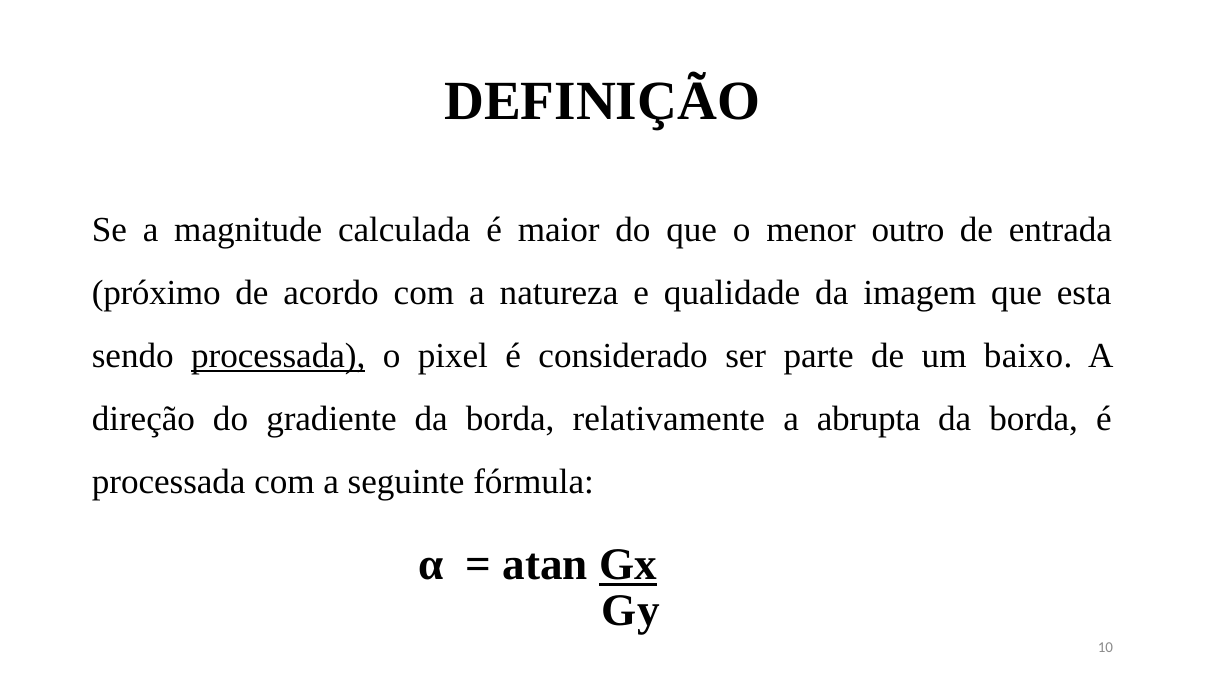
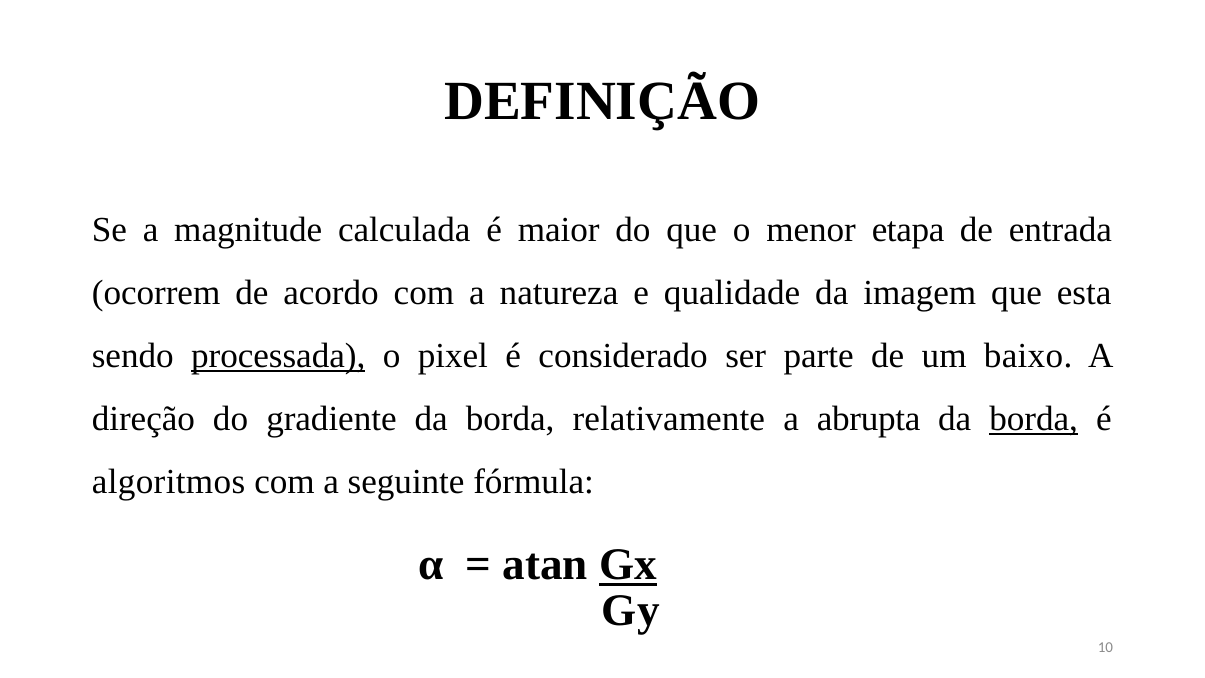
outro: outro -> etapa
próximo: próximo -> ocorrem
borda at (1034, 419) underline: none -> present
processada at (169, 482): processada -> algoritmos
